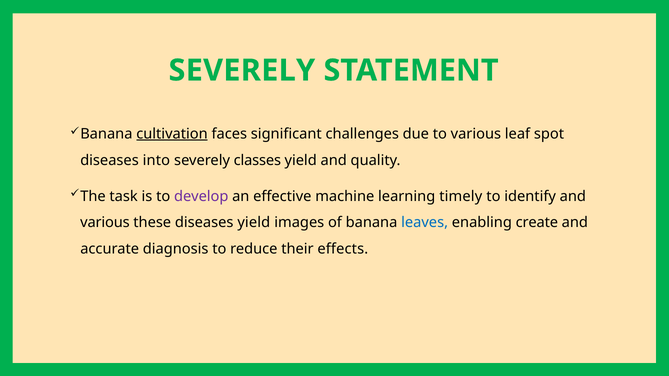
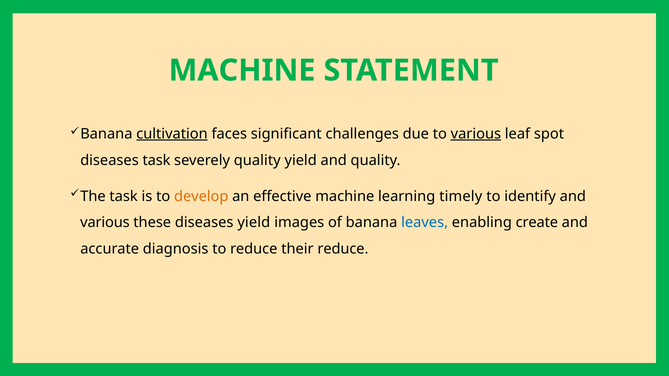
SEVERELY at (242, 70): SEVERELY -> MACHINE
various at (476, 134) underline: none -> present
diseases into: into -> task
severely classes: classes -> quality
develop colour: purple -> orange
their effects: effects -> reduce
